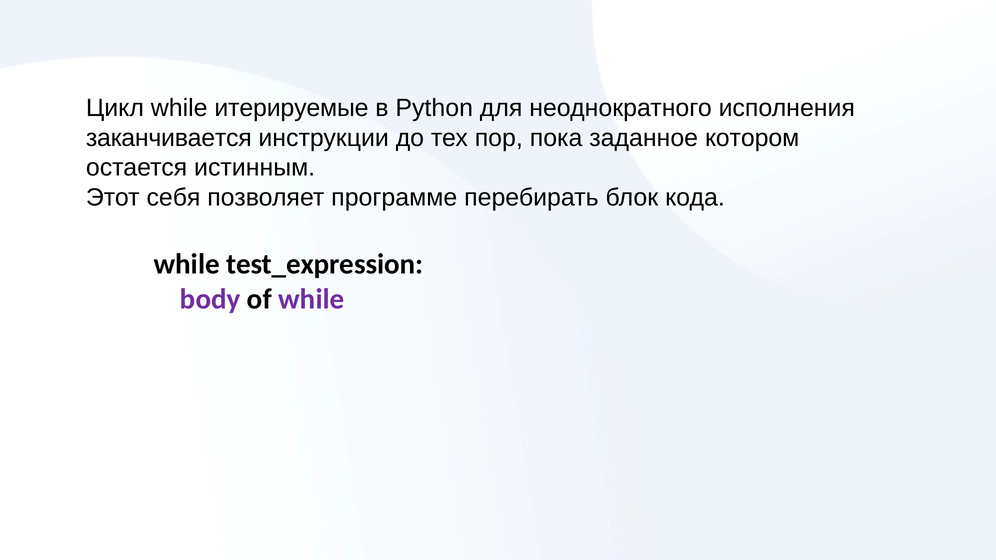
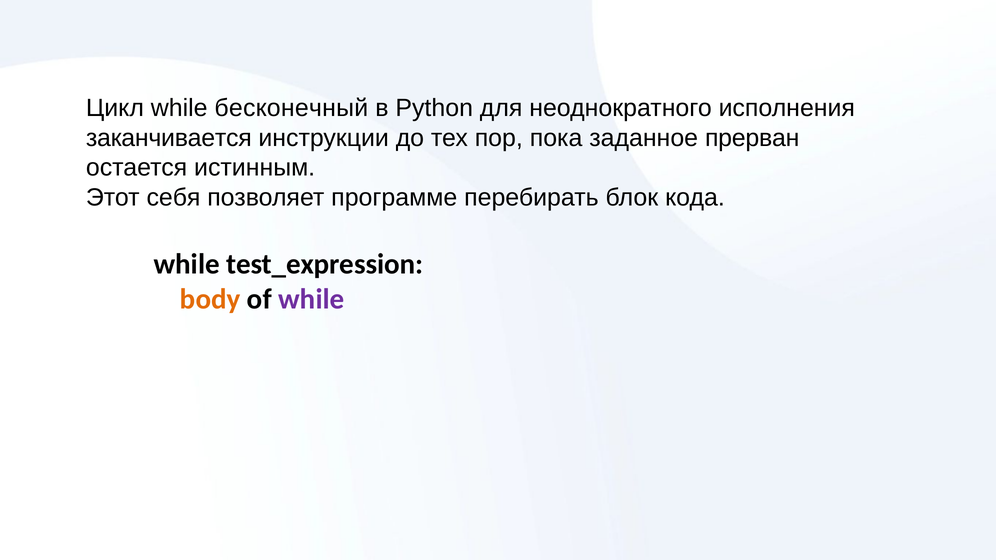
итерируемые: итерируемые -> бесконечный
котором: котором -> прерван
body colour: purple -> orange
